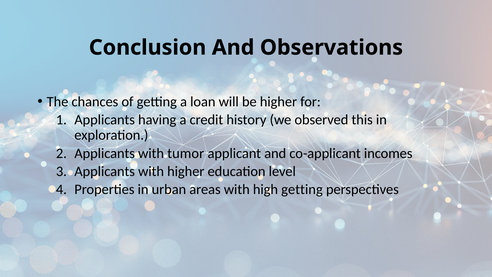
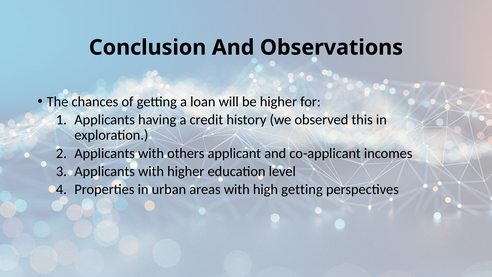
tumor: tumor -> others
